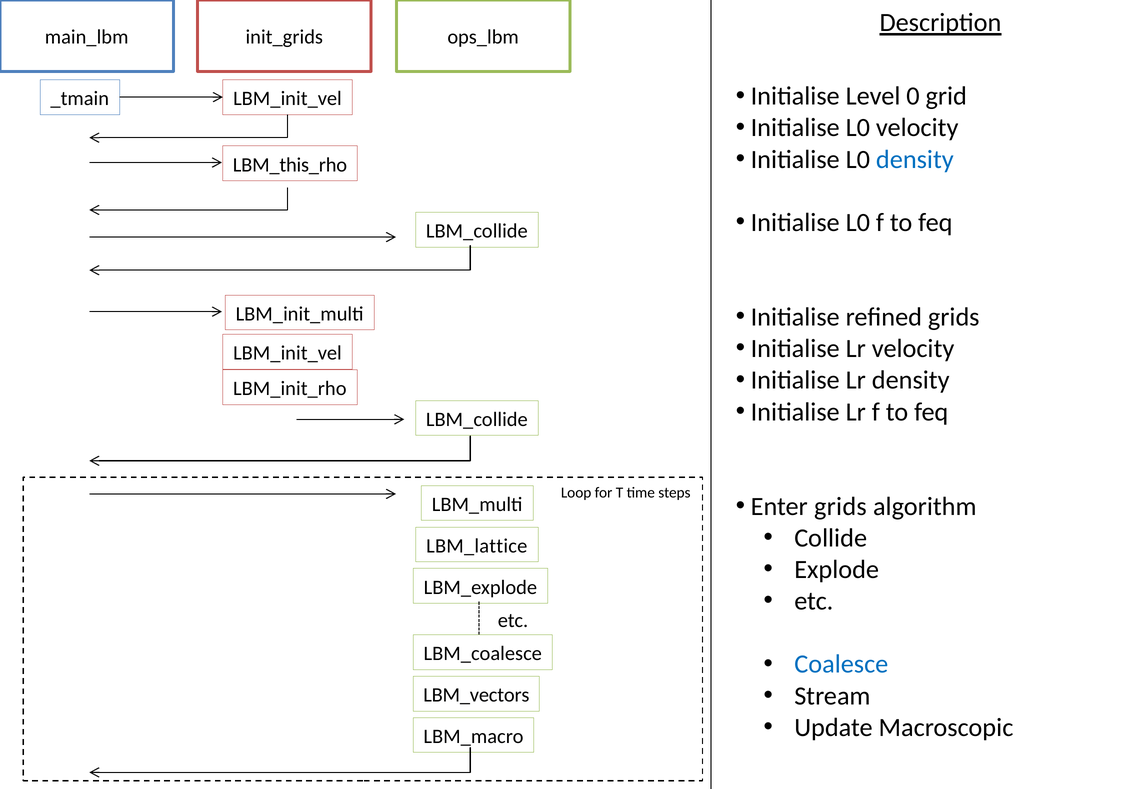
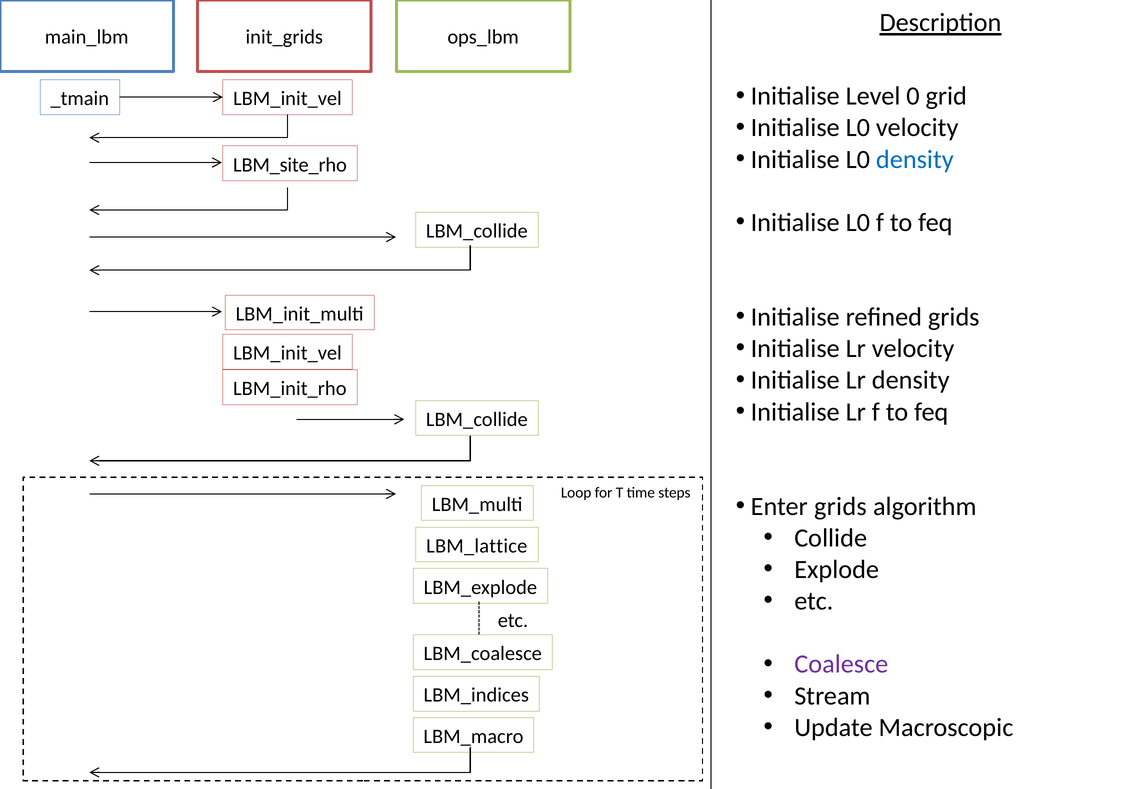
LBM_this_rho: LBM_this_rho -> LBM_site_rho
Coalesce colour: blue -> purple
LBM_vectors: LBM_vectors -> LBM_indices
